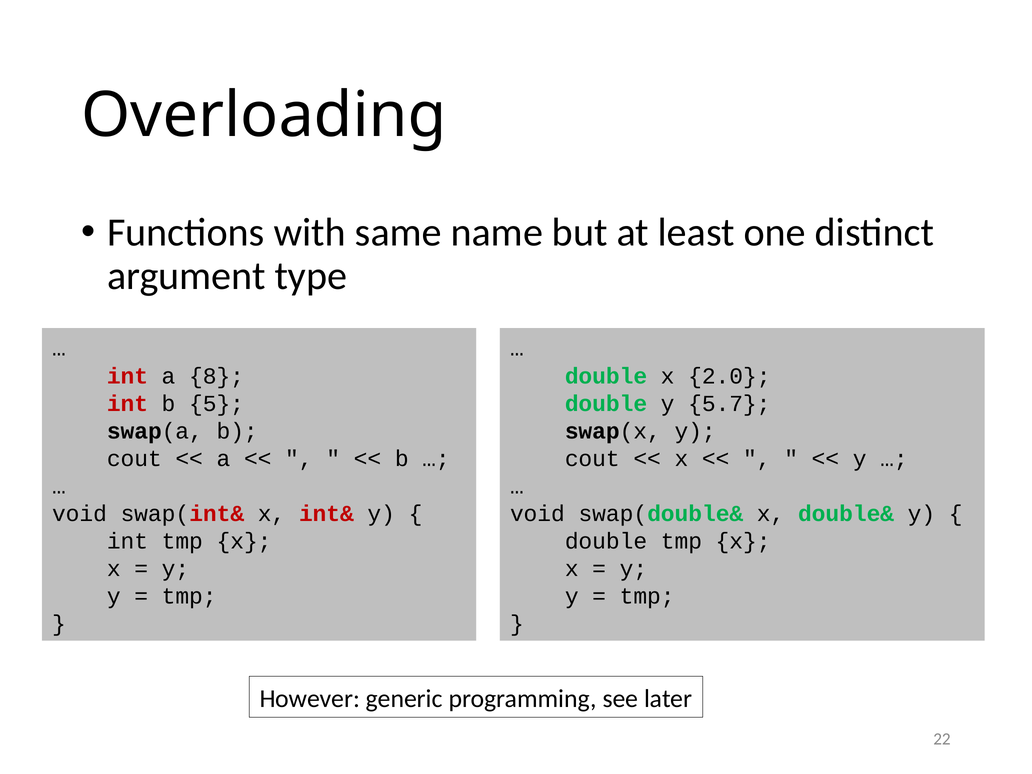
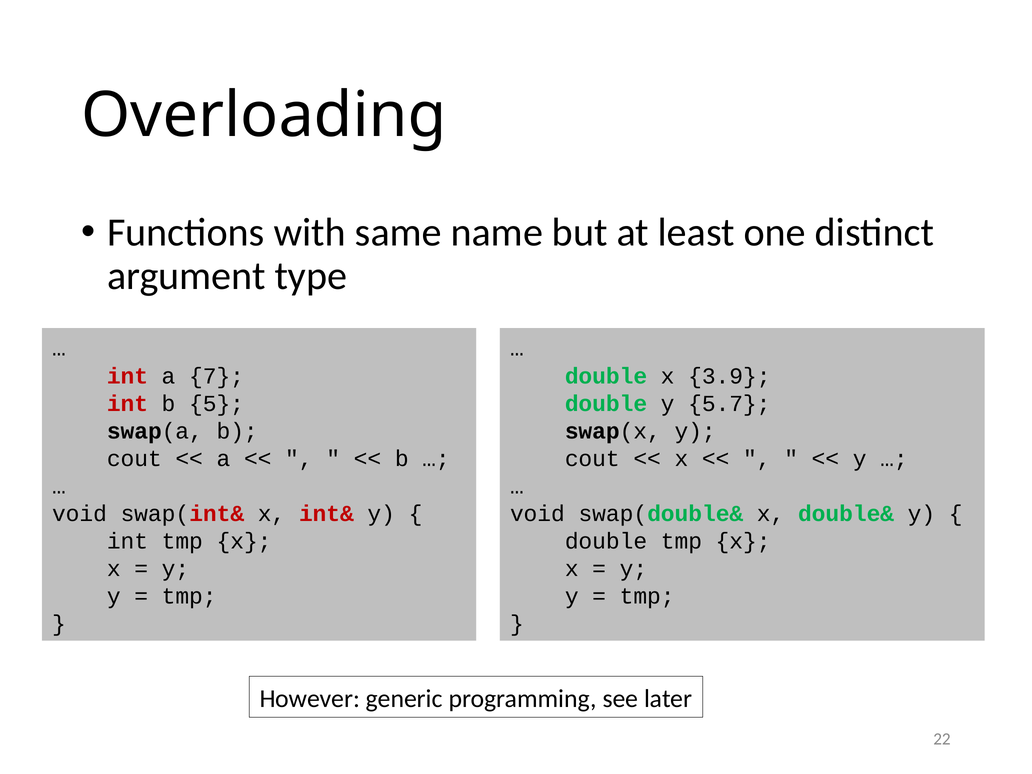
8: 8 -> 7
2.0: 2.0 -> 3.9
